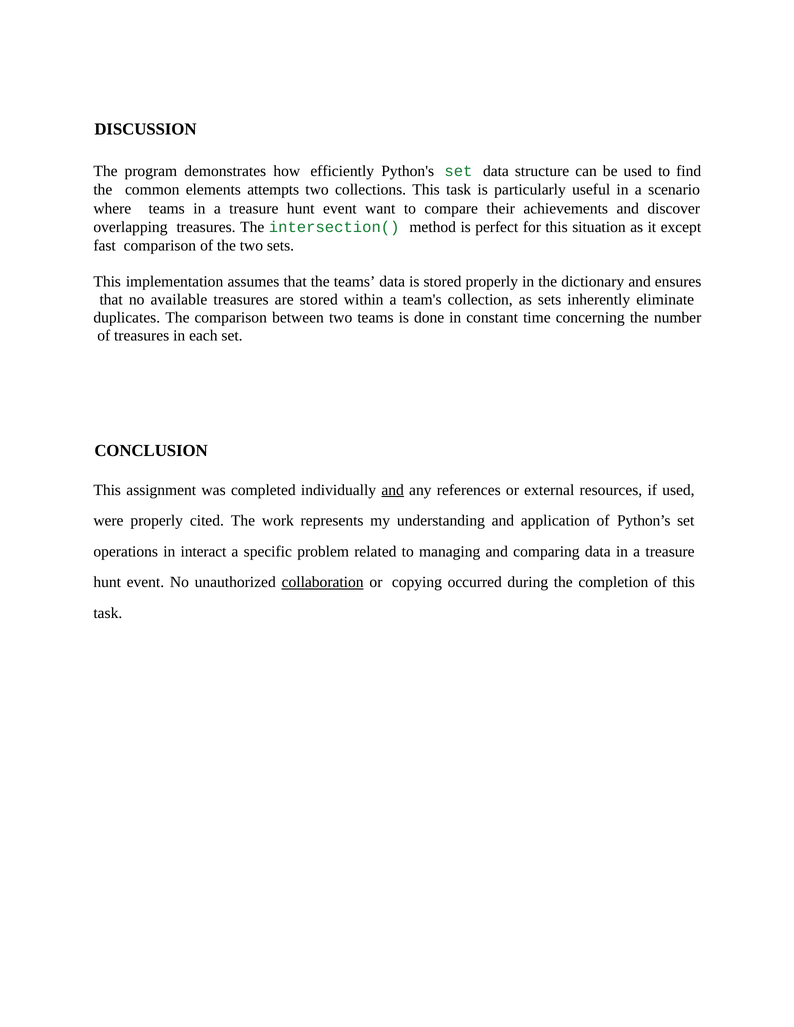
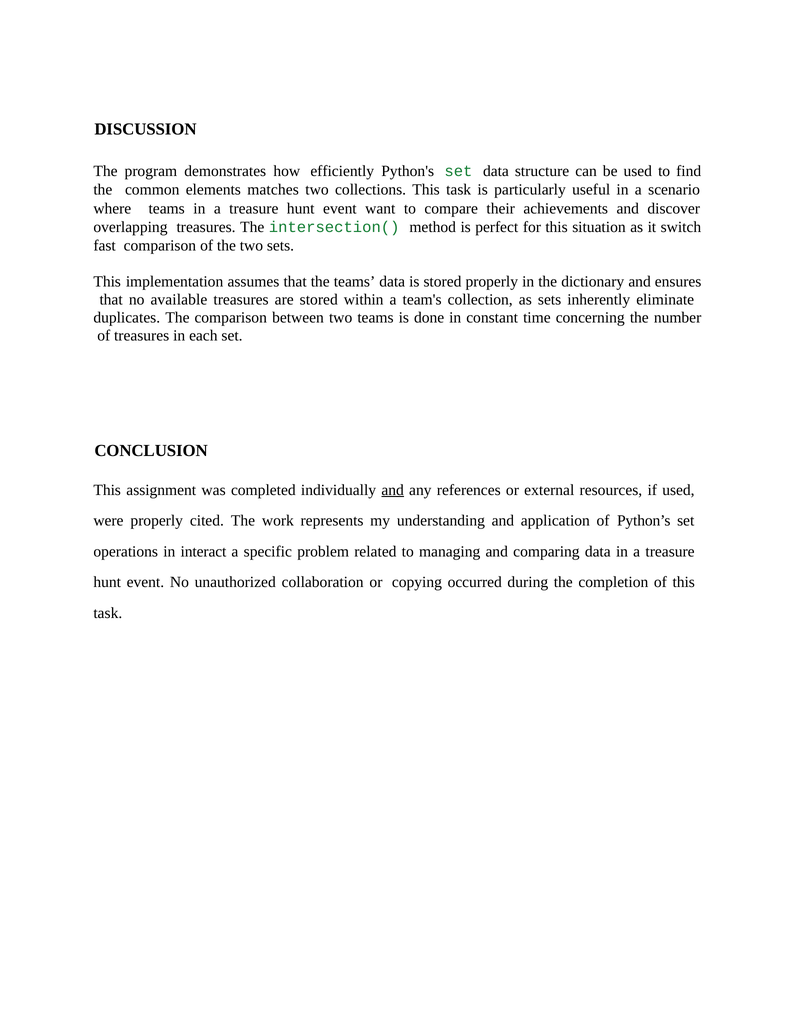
attempts: attempts -> matches
except: except -> switch
collaboration underline: present -> none
